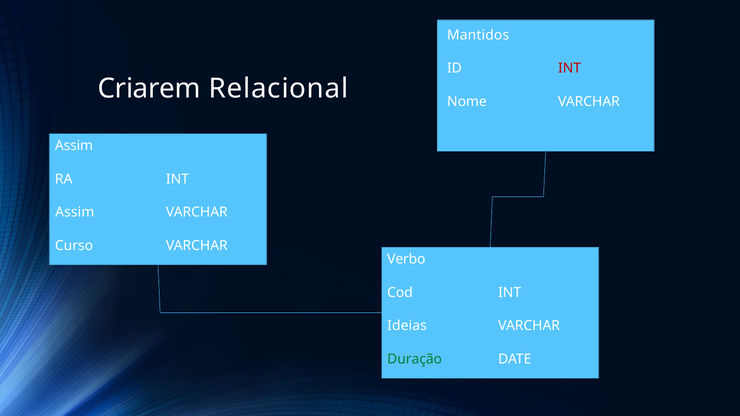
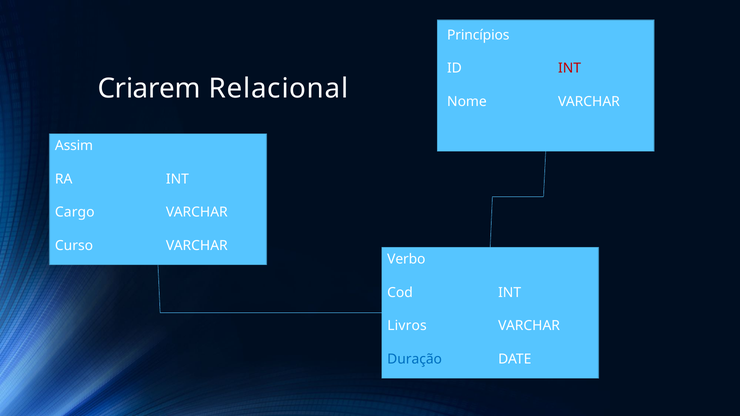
Mantidos: Mantidos -> Princípios
Assim at (75, 212): Assim -> Cargo
Ideias: Ideias -> Livros
Duração colour: green -> blue
